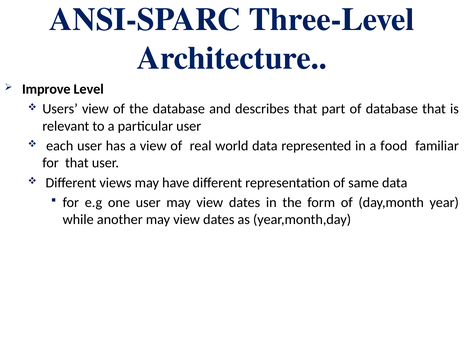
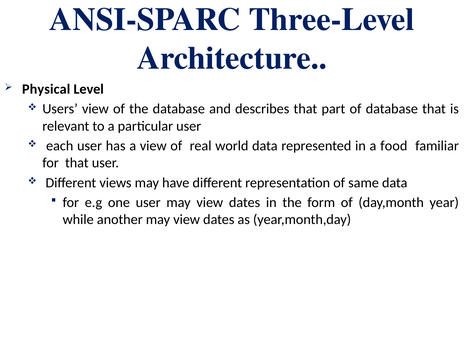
Improve: Improve -> Physical
